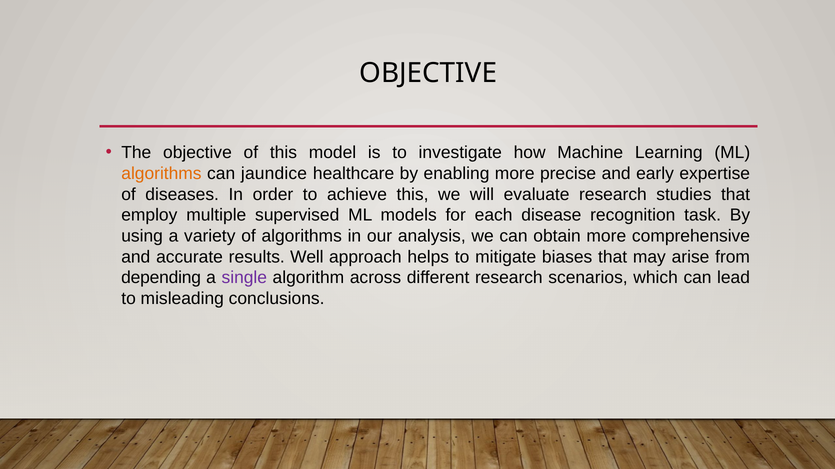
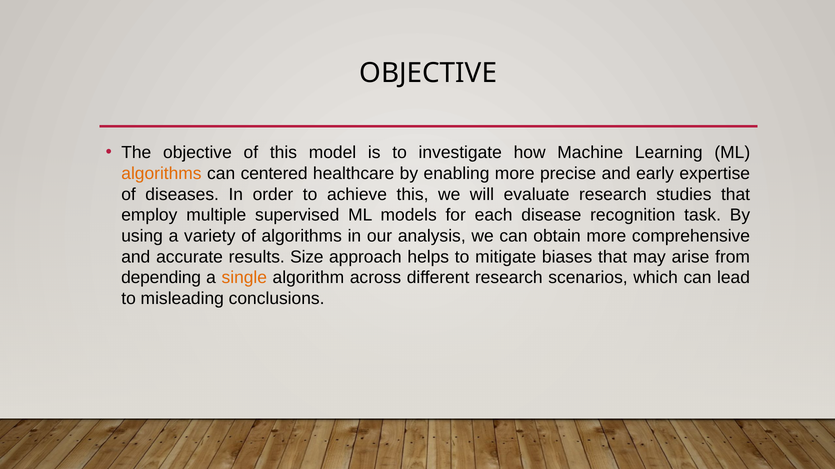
jaundice: jaundice -> centered
Well: Well -> Size
single colour: purple -> orange
